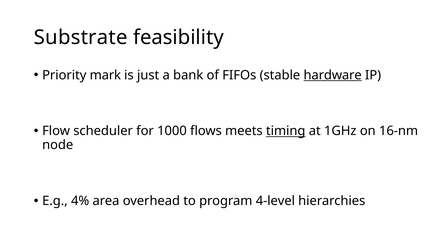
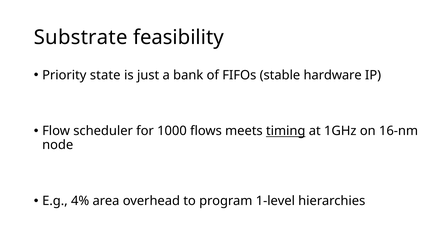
mark: mark -> state
hardware underline: present -> none
4-level: 4-level -> 1-level
